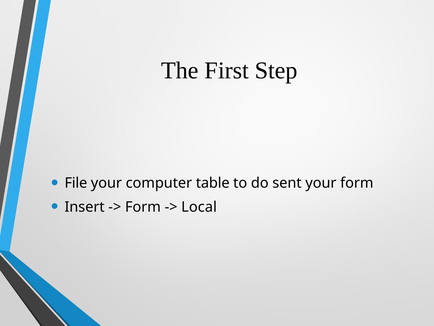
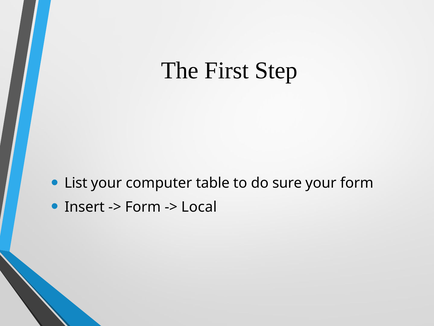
File: File -> List
sent: sent -> sure
